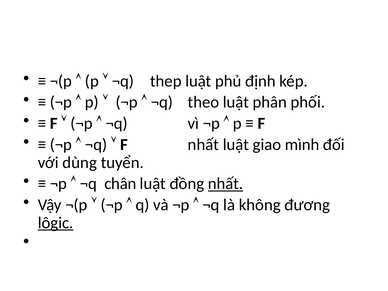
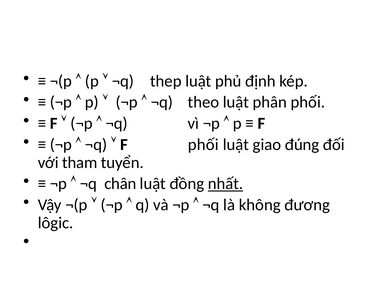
F nhất: nhất -> phối
mình: mình -> đúng
dùng: dùng -> tham
lôgic underline: present -> none
